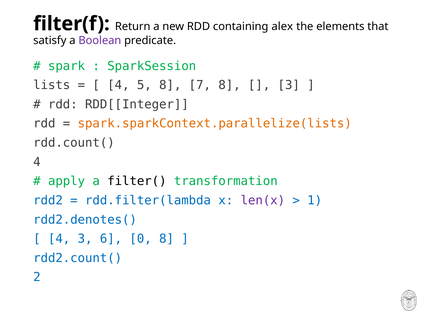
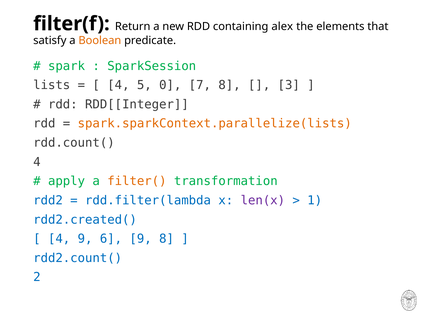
Boolean colour: purple -> orange
5 8: 8 -> 0
filter( colour: black -> orange
rdd2.denotes(: rdd2.denotes( -> rdd2.created(
4 3: 3 -> 9
6 0: 0 -> 9
